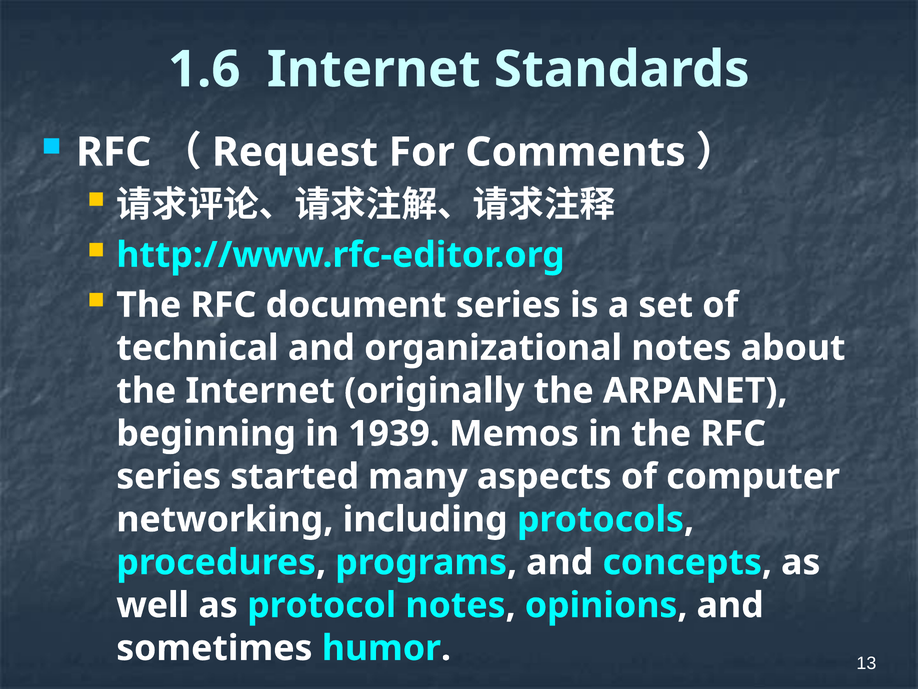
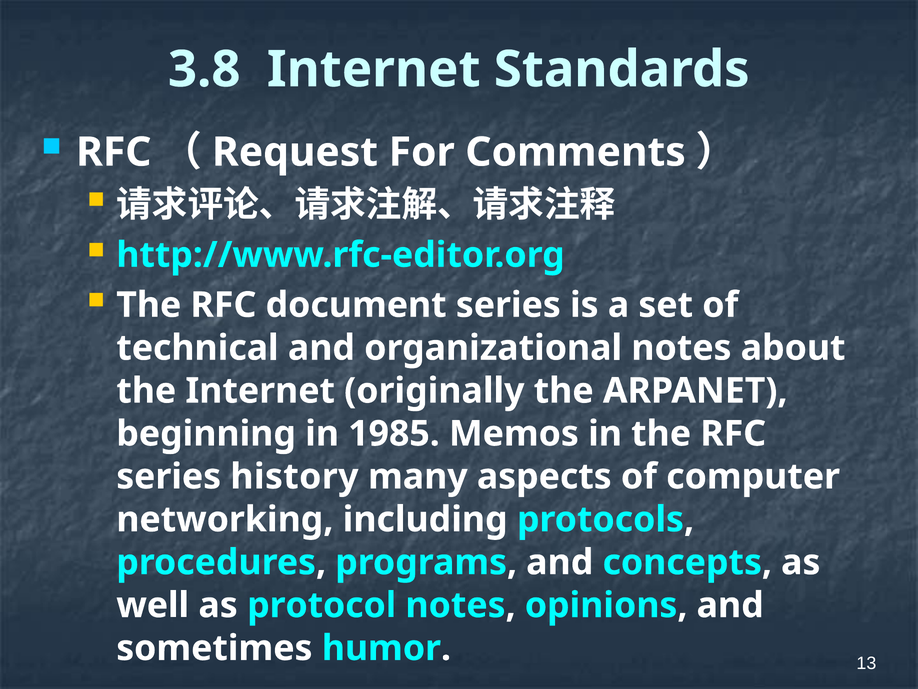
1.6: 1.6 -> 3.8
1939: 1939 -> 1985
started: started -> history
